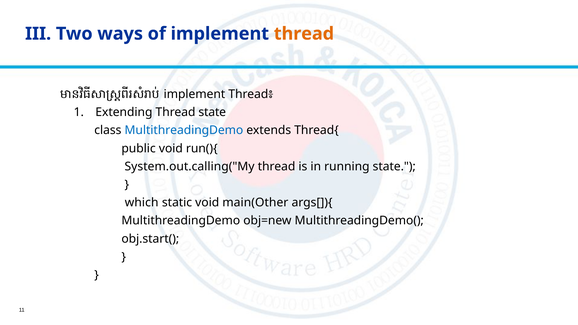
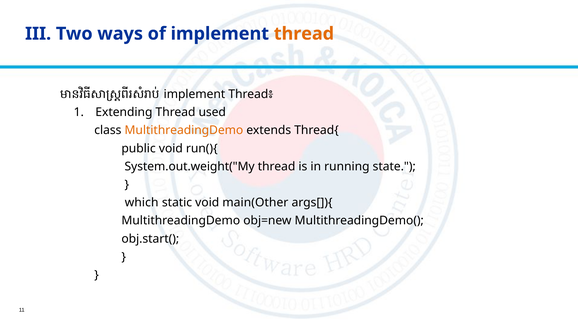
Thread state: state -> used
MultithreadingDemo at (184, 130) colour: blue -> orange
System.out.calling("My: System.out.calling("My -> System.out.weight("My
